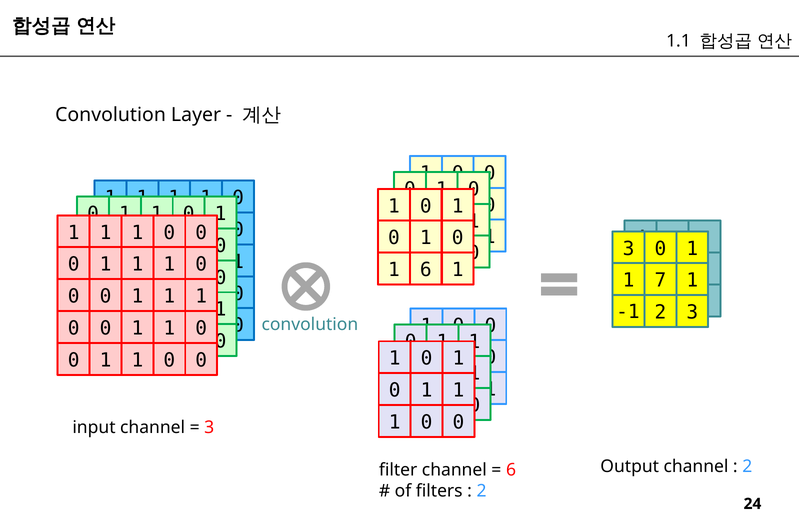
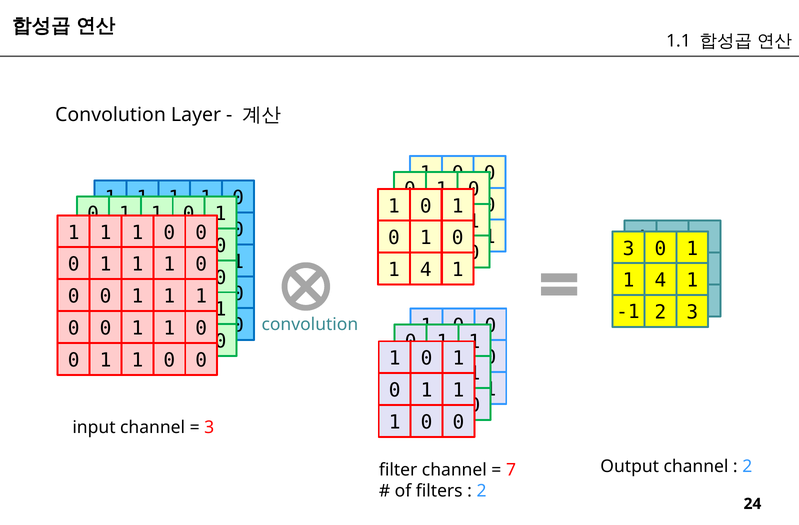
6 at (426, 270): 6 -> 4
7 at (660, 280): 7 -> 4
6 at (511, 470): 6 -> 7
